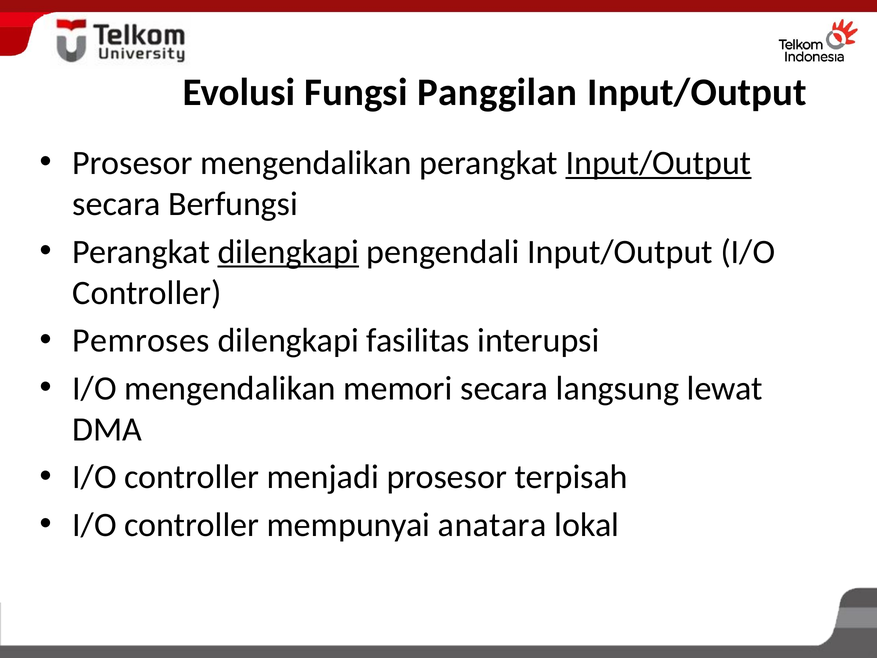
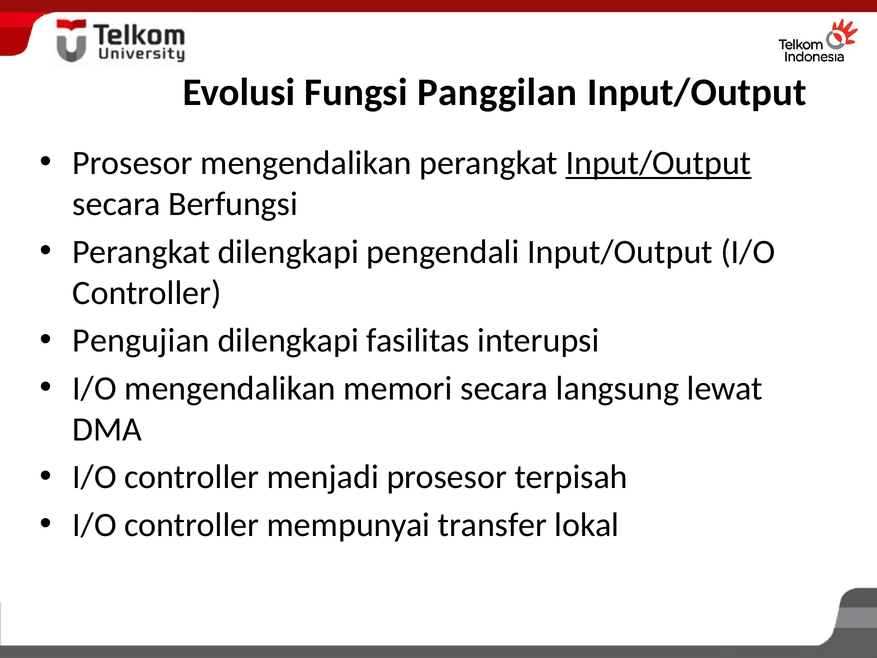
dilengkapi at (288, 252) underline: present -> none
Pemroses: Pemroses -> Pengujian
anatara: anatara -> transfer
